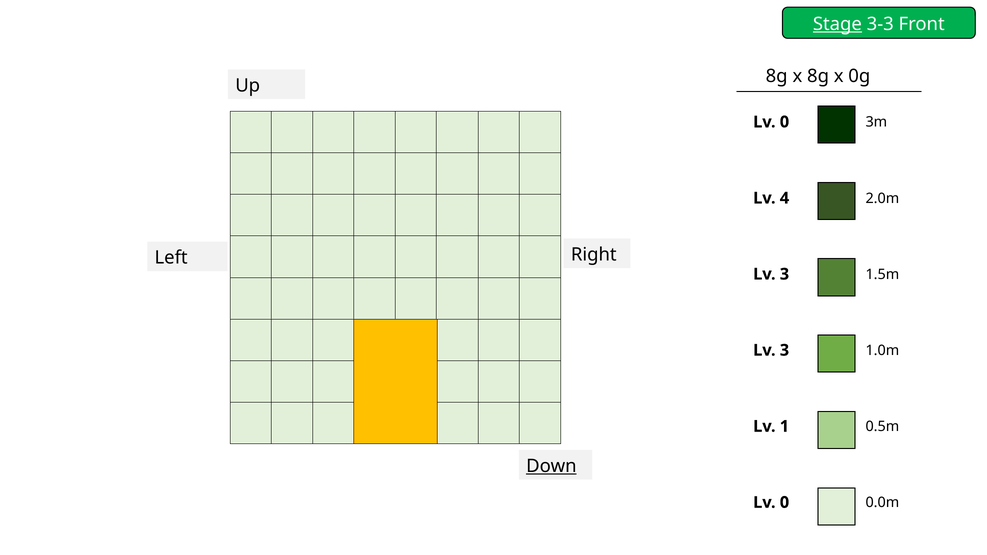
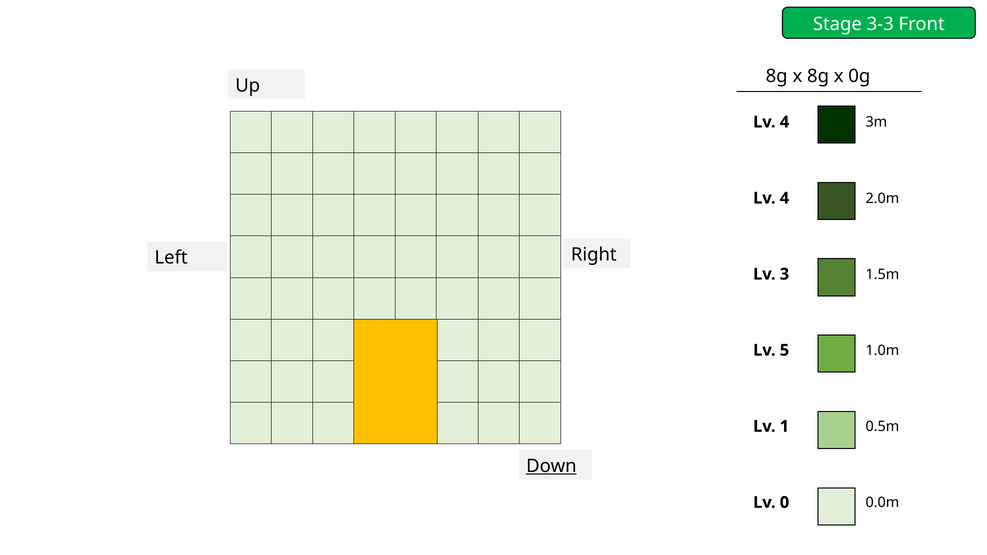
Stage underline: present -> none
0 at (784, 122): 0 -> 4
3 at (784, 350): 3 -> 5
